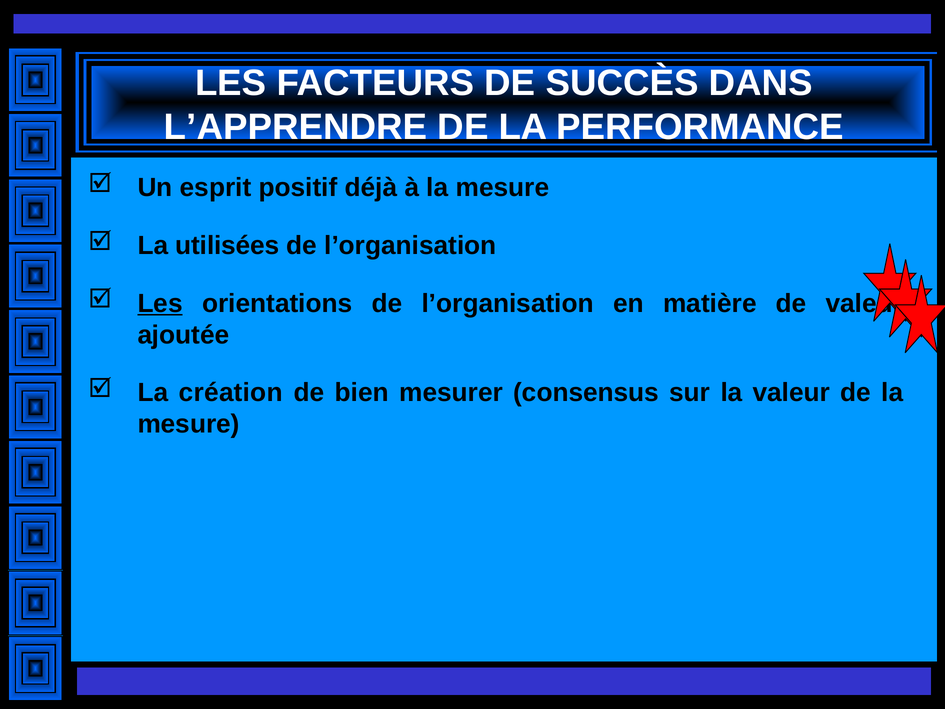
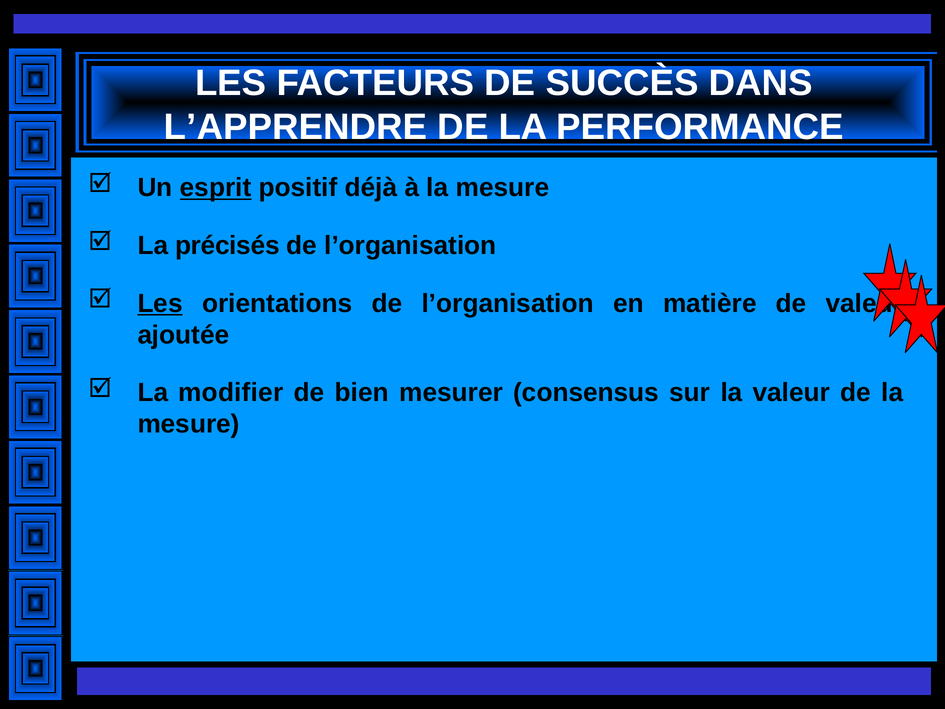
esprit underline: none -> present
utilisées: utilisées -> précisés
création: création -> modifier
